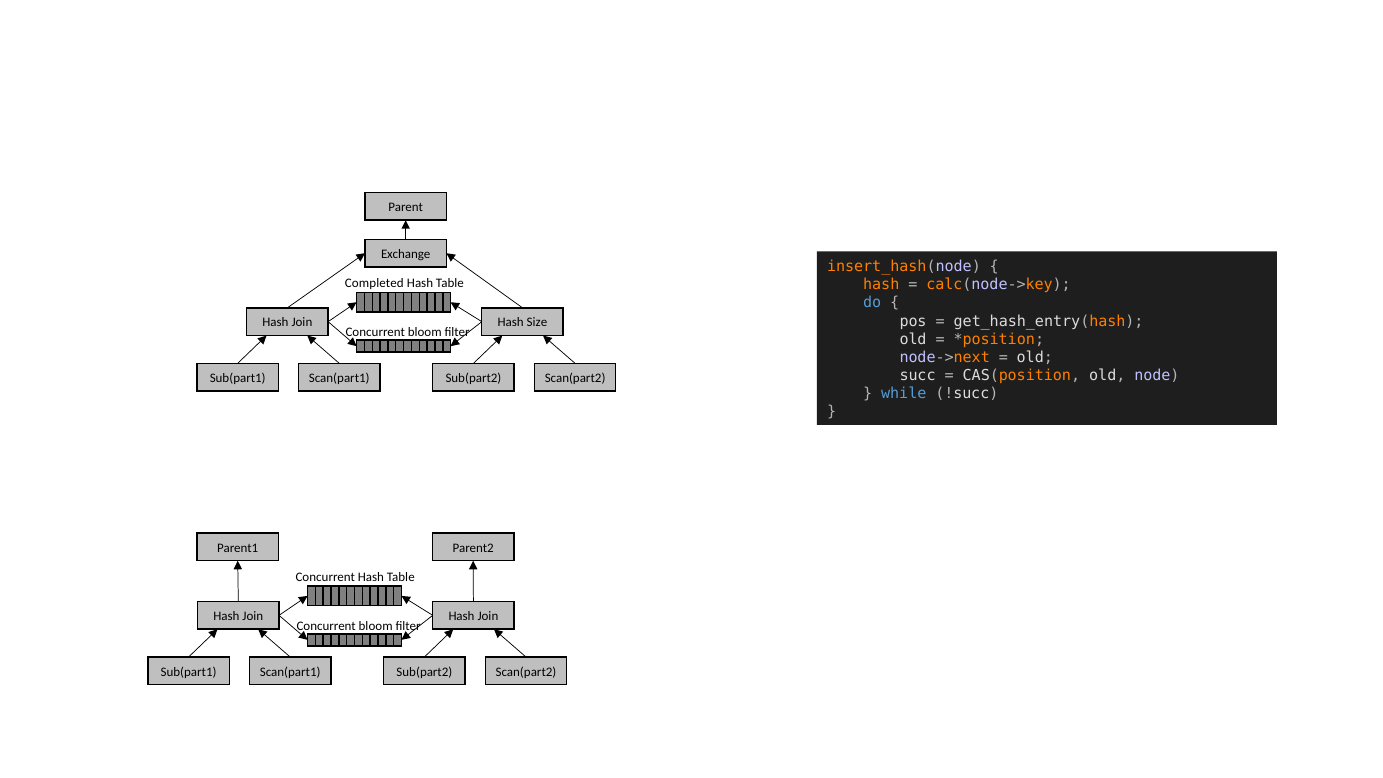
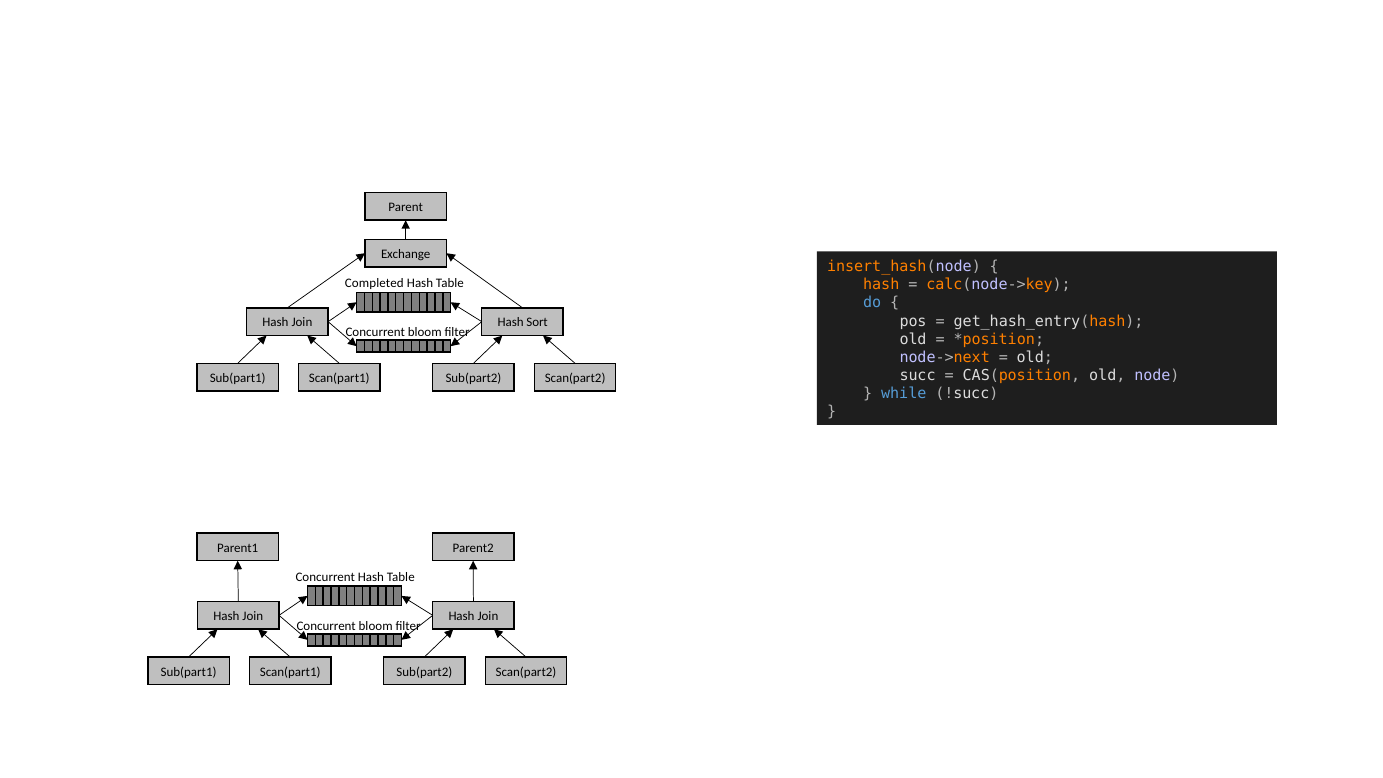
Size: Size -> Sort
